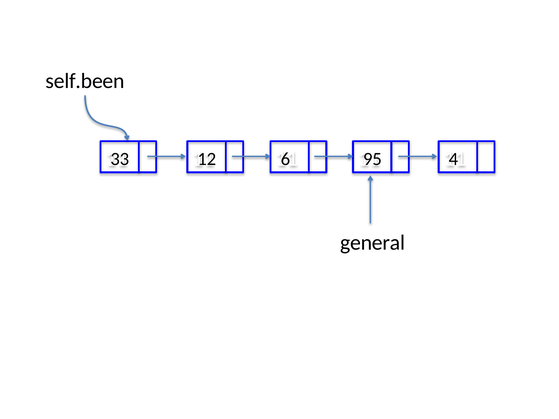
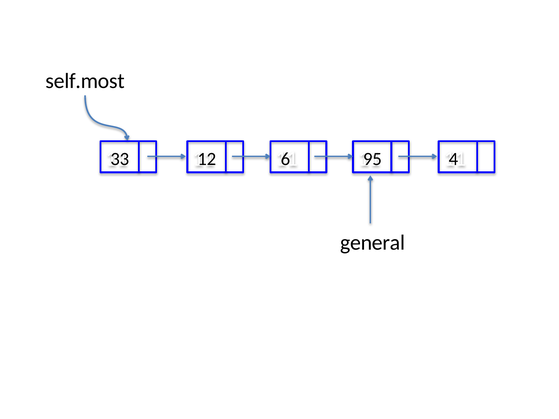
self.been: self.been -> self.most
